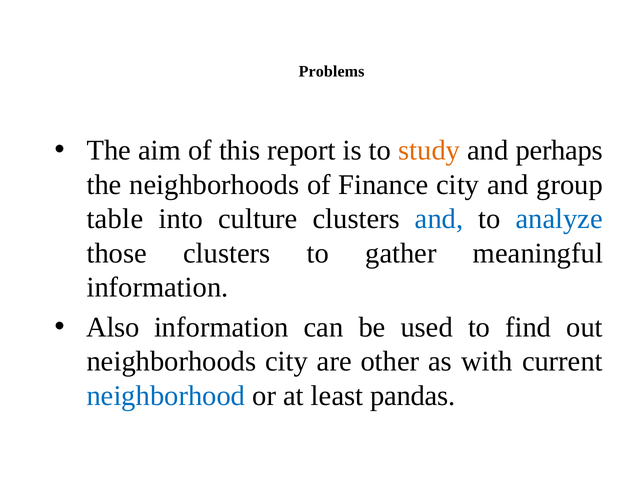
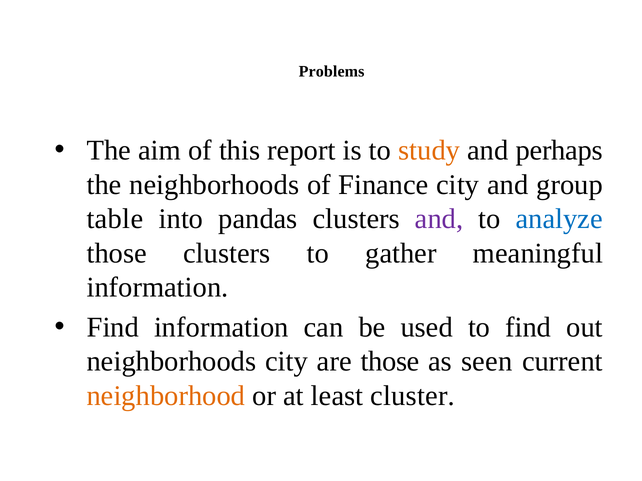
culture: culture -> pandas
and at (439, 219) colour: blue -> purple
Also at (113, 328): Also -> Find
are other: other -> those
with: with -> seen
neighborhood colour: blue -> orange
pandas: pandas -> cluster
